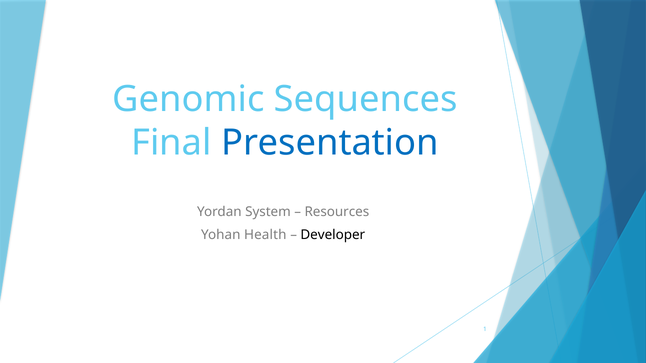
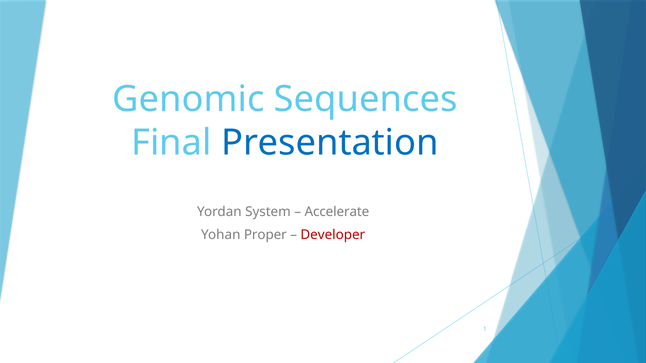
Resources: Resources -> Accelerate
Health: Health -> Proper
Developer colour: black -> red
